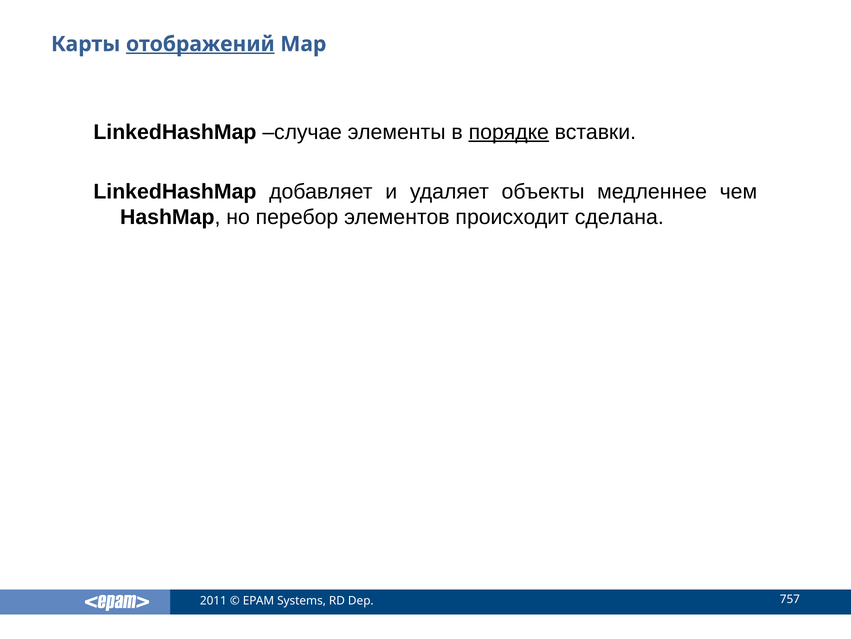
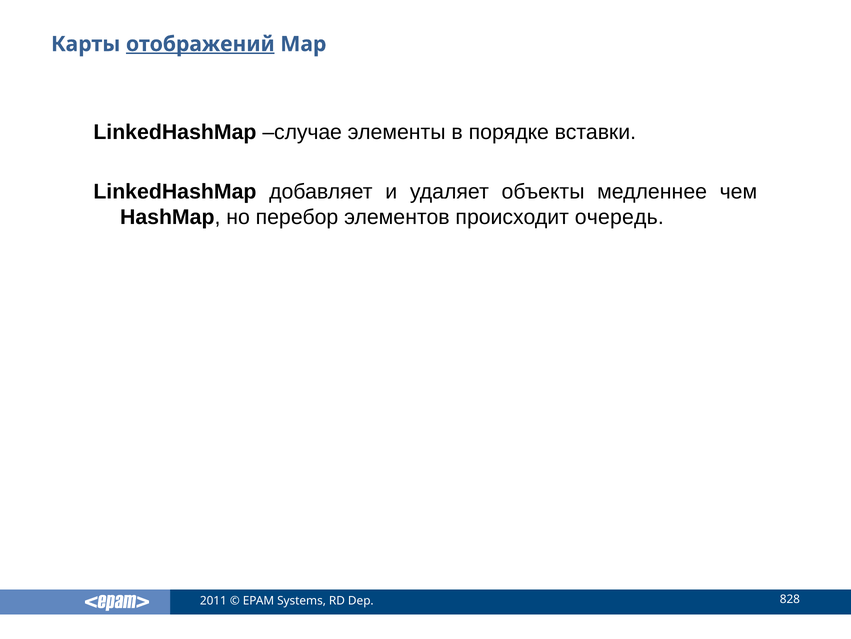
порядке underline: present -> none
сделана: сделана -> очередь
757: 757 -> 828
